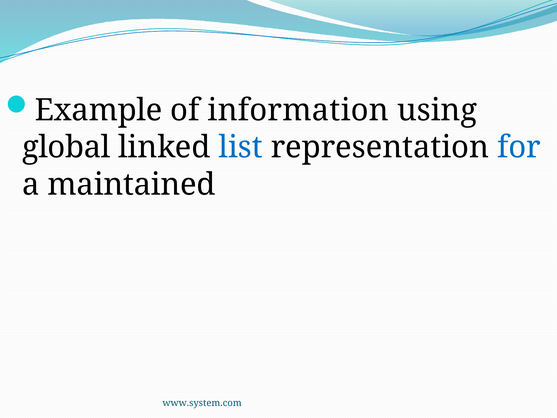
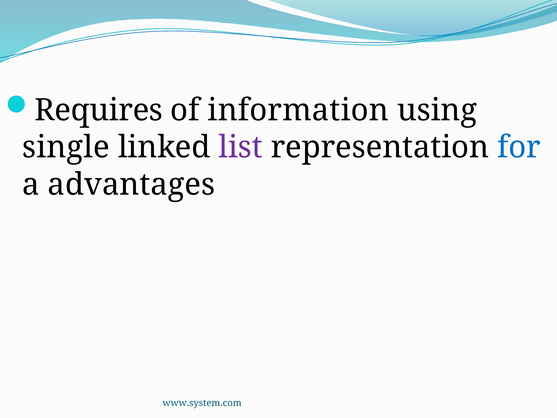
Example: Example -> Requires
global: global -> single
list colour: blue -> purple
maintained: maintained -> advantages
